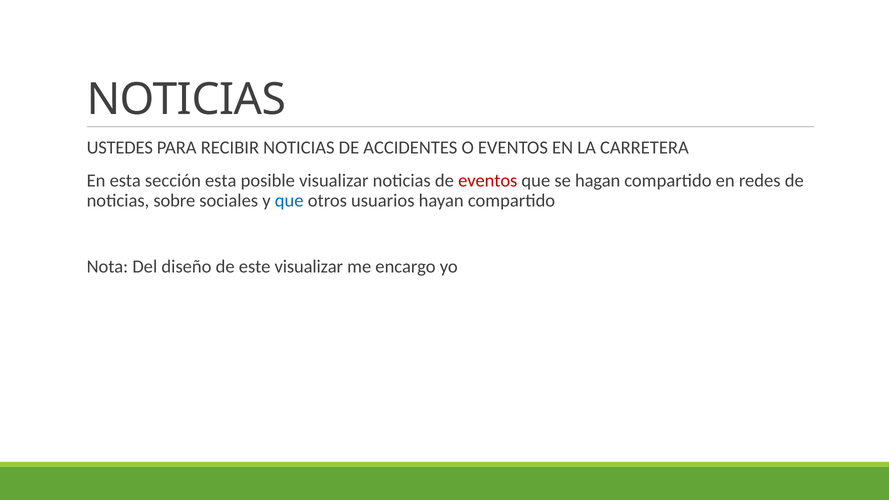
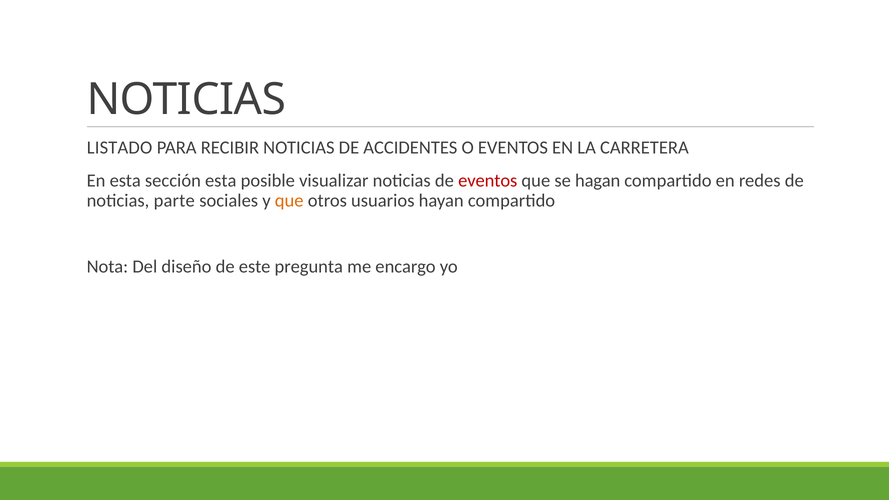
USTEDES: USTEDES -> LISTADO
sobre: sobre -> parte
que at (289, 201) colour: blue -> orange
este visualizar: visualizar -> pregunta
